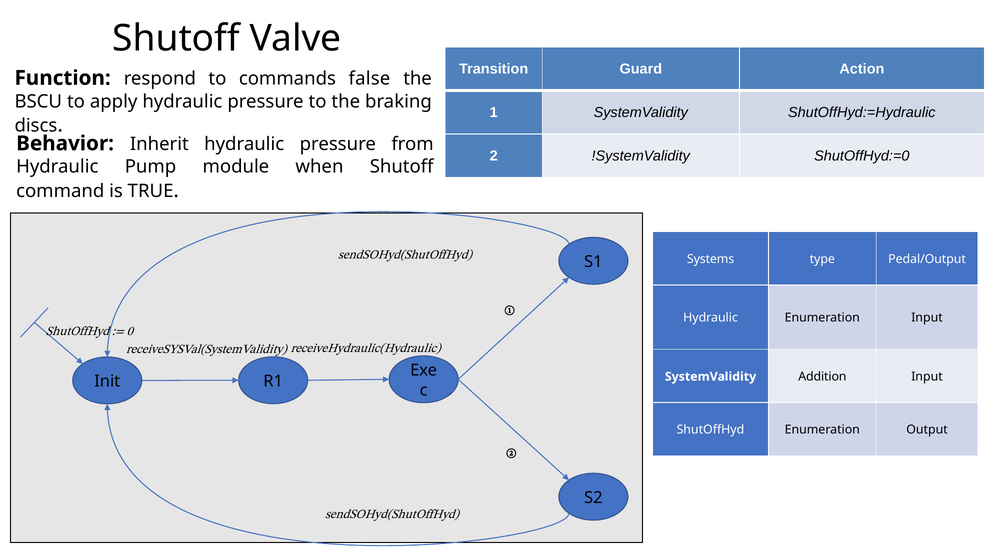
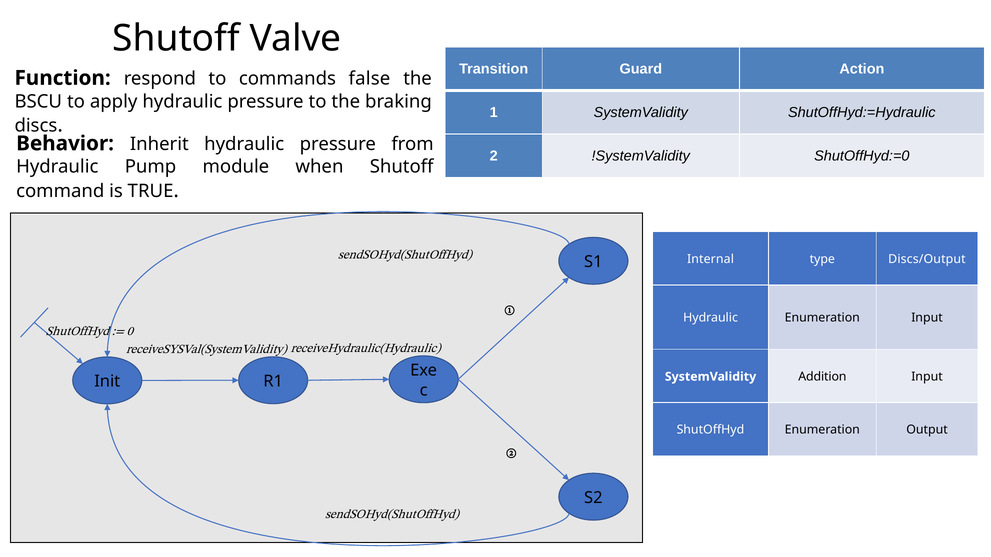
Systems: Systems -> Internal
Pedal/Output: Pedal/Output -> Discs/Output
